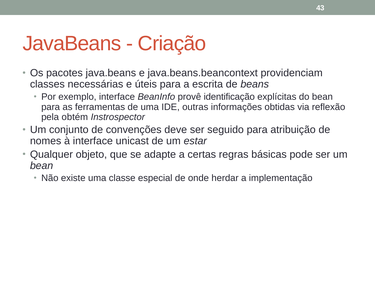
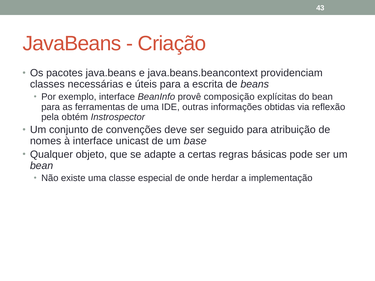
identificação: identificação -> composição
estar: estar -> base
